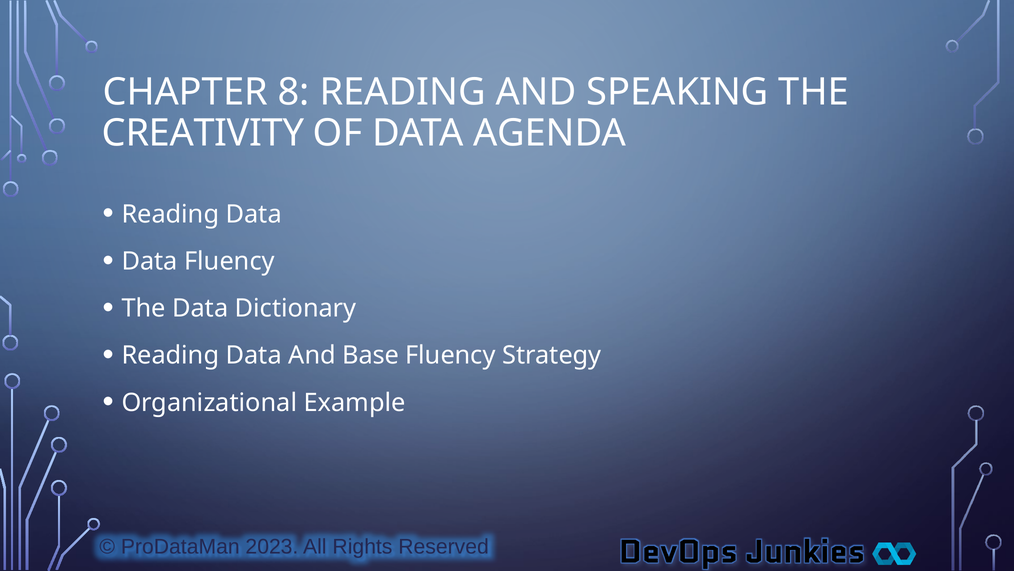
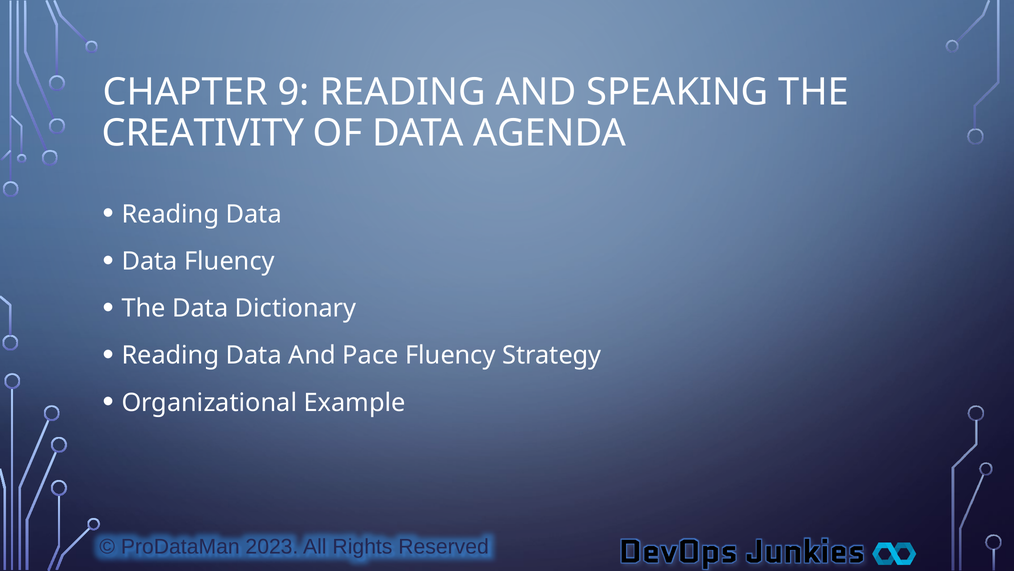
8: 8 -> 9
Base: Base -> Pace
